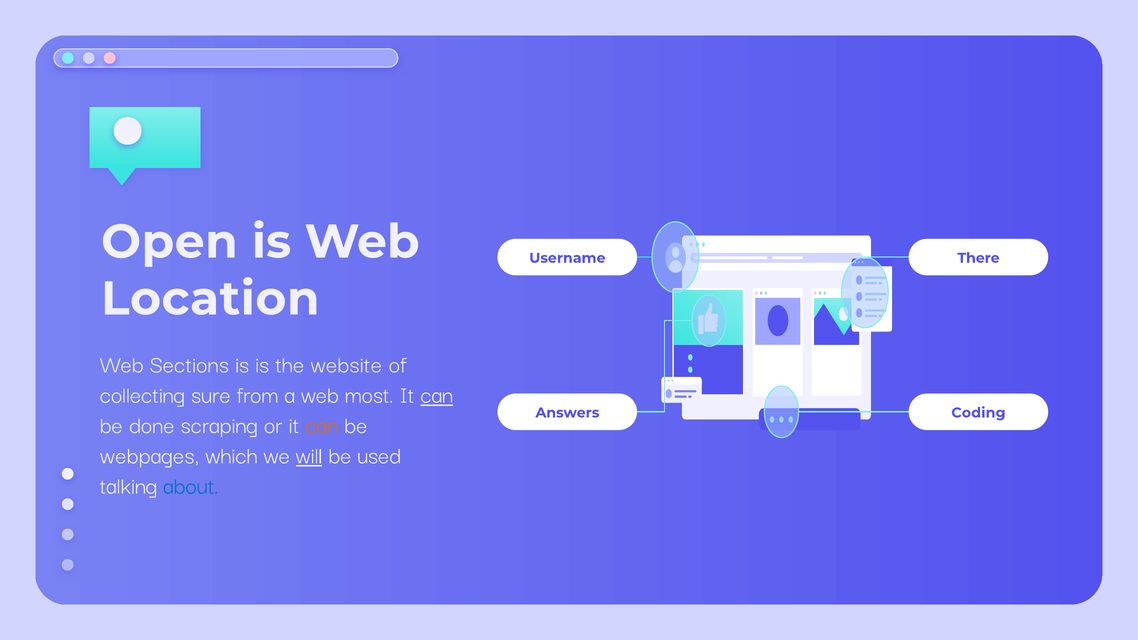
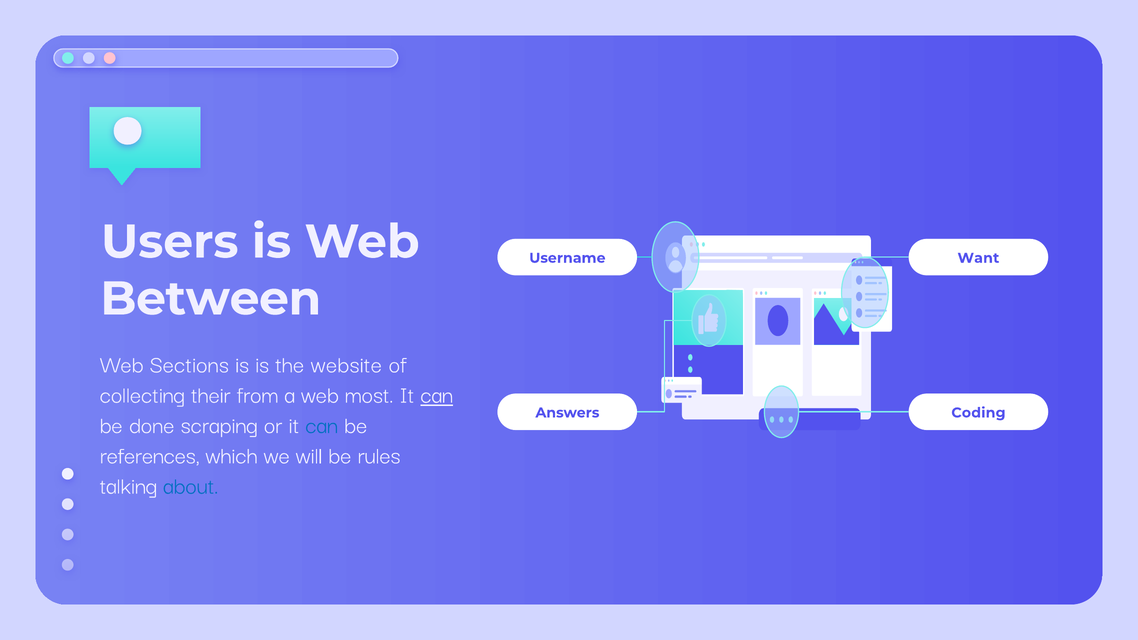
Open: Open -> Users
There: There -> Want
Location: Location -> Between
sure: sure -> their
can at (322, 425) colour: orange -> blue
webpages: webpages -> references
will underline: present -> none
used: used -> rules
